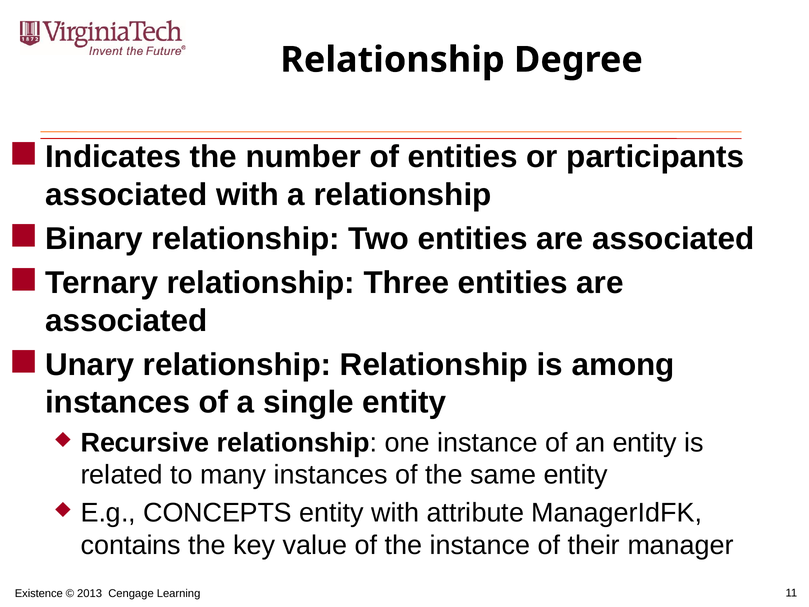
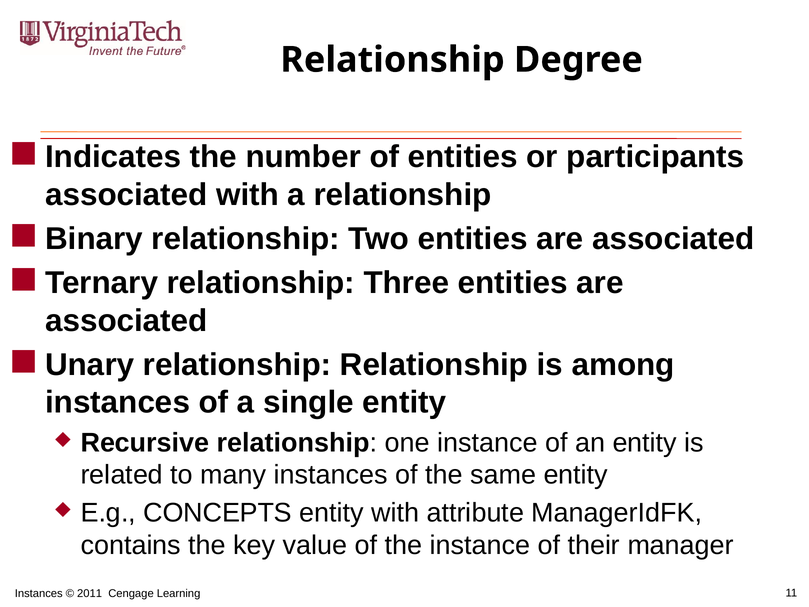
Existence at (39, 593): Existence -> Instances
2013: 2013 -> 2011
